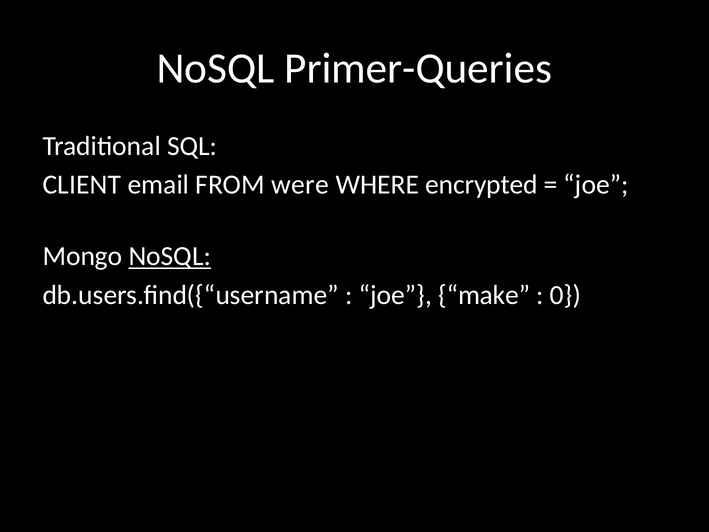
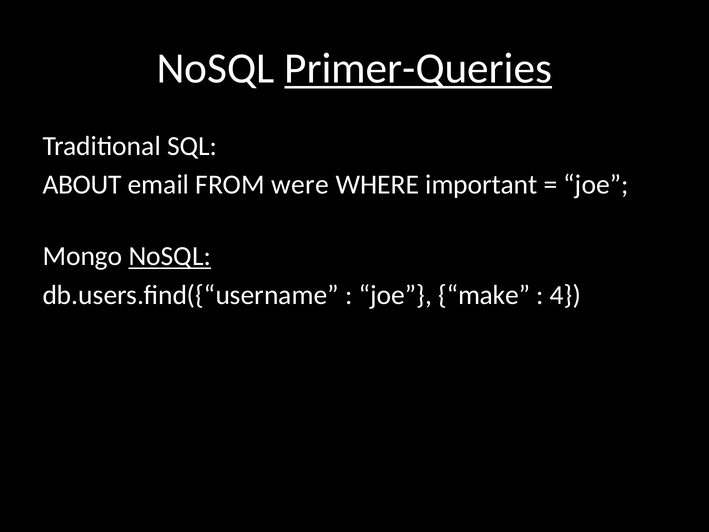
Primer-Queries underline: none -> present
CLIENT: CLIENT -> ABOUT
encrypted: encrypted -> important
0: 0 -> 4
